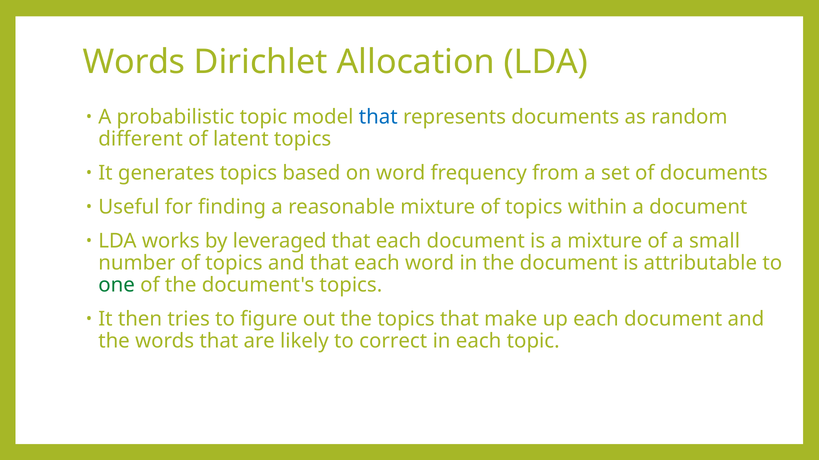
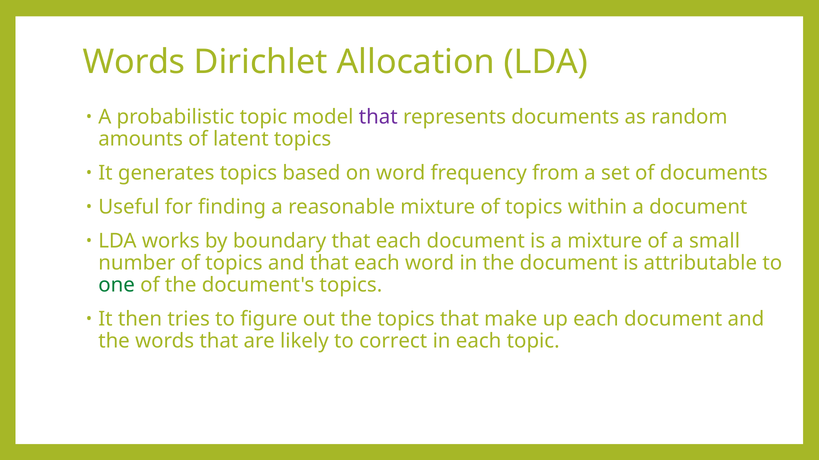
that at (378, 117) colour: blue -> purple
different: different -> amounts
leveraged: leveraged -> boundary
